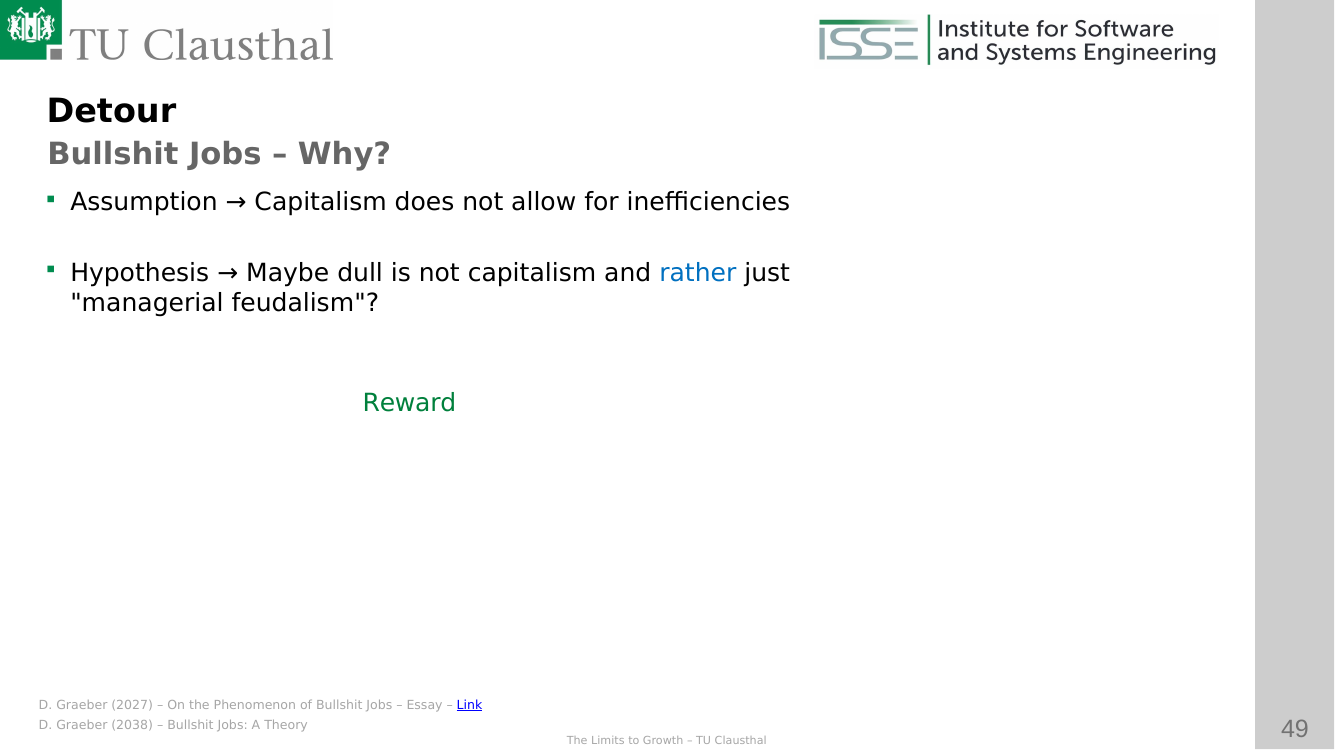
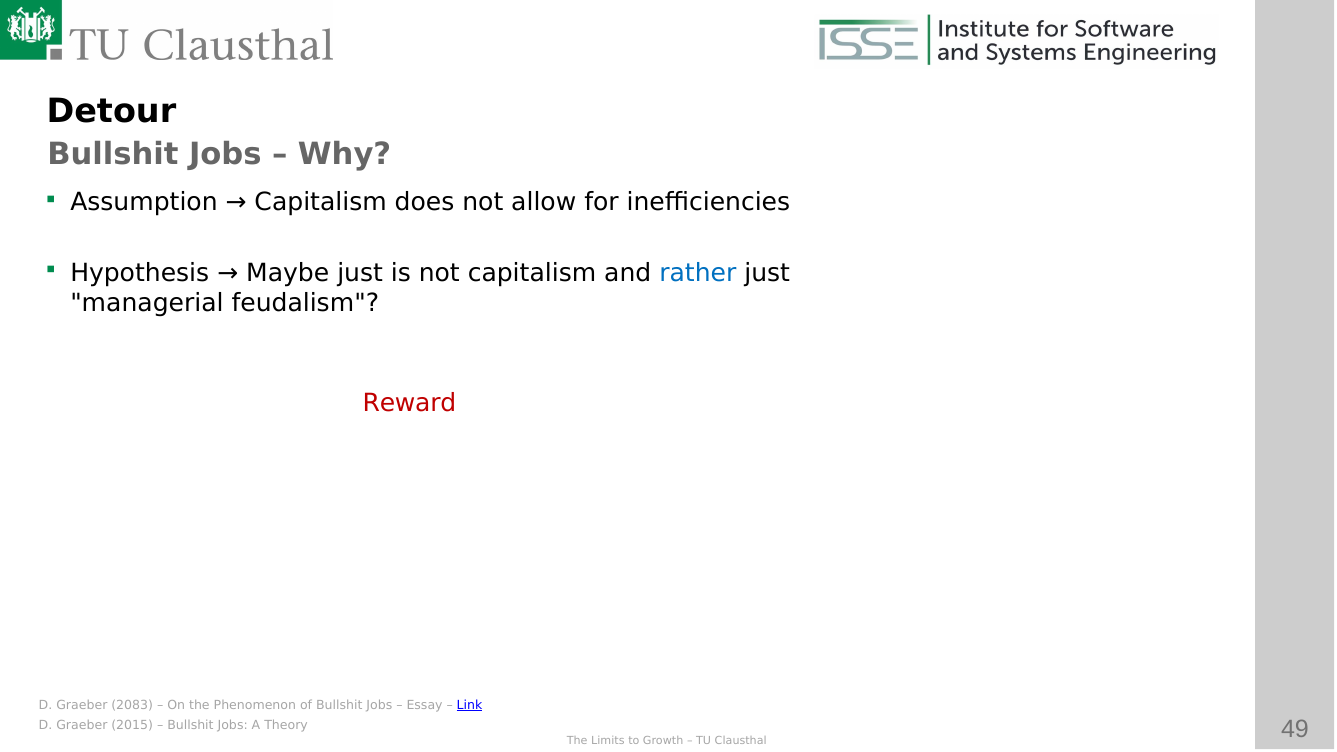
Maybe dull: dull -> just
Reward colour: green -> red
2027: 2027 -> 2083
2038: 2038 -> 2015
